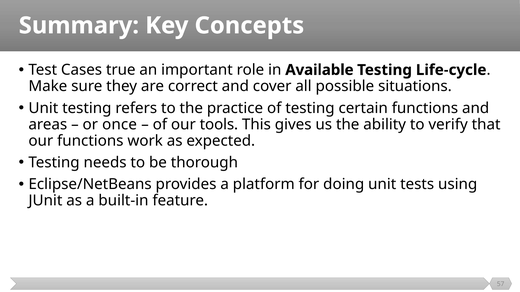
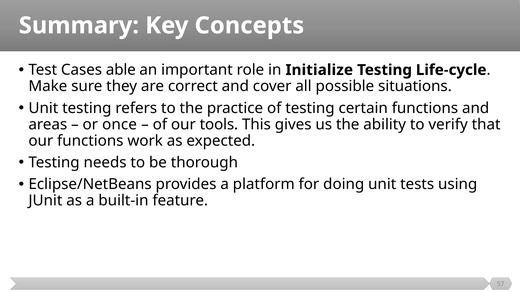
true: true -> able
Available: Available -> Initialize
